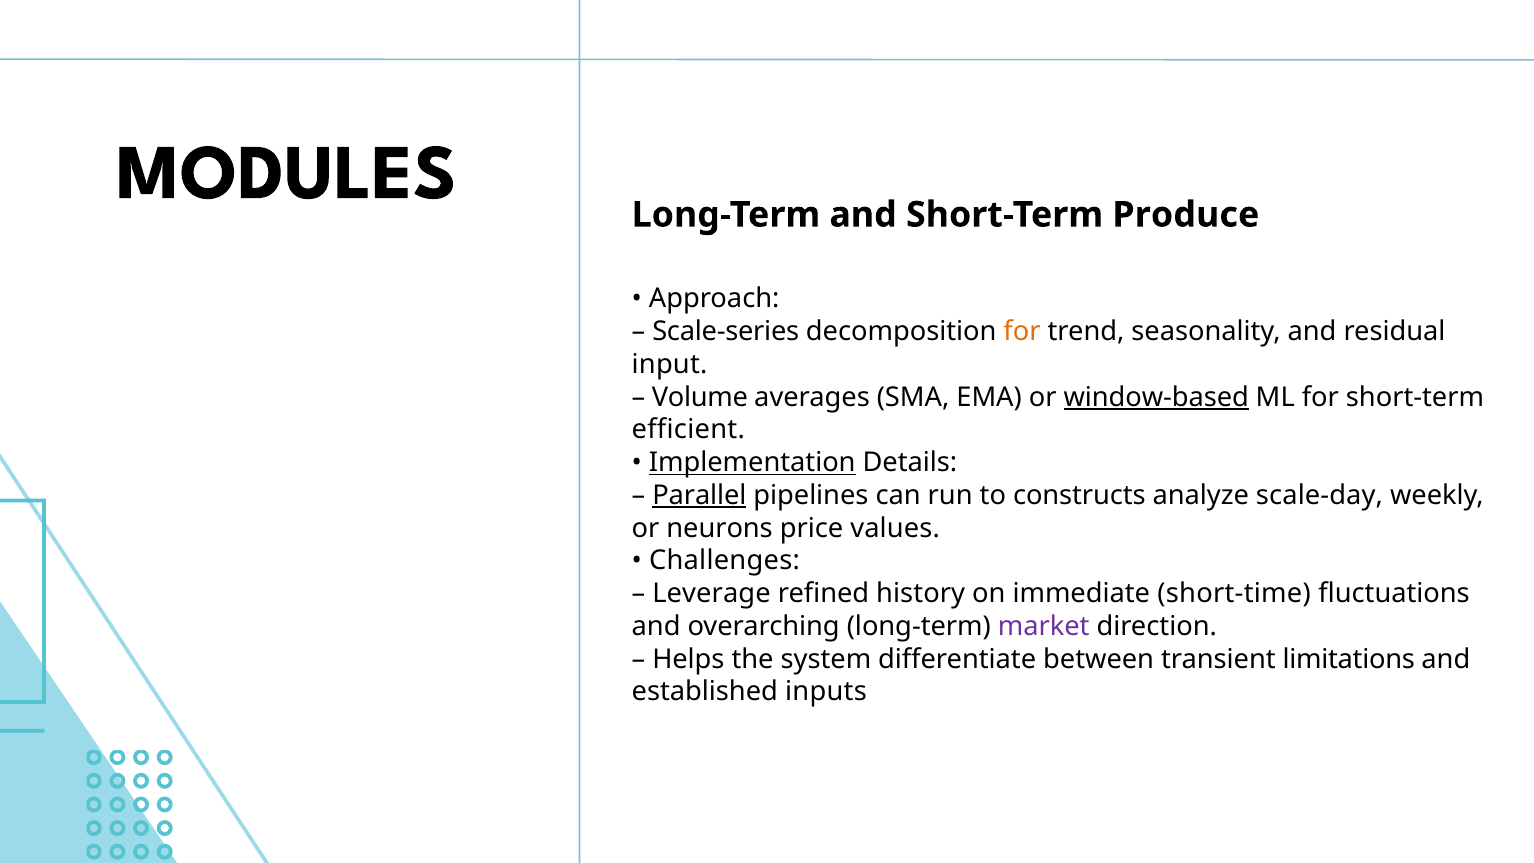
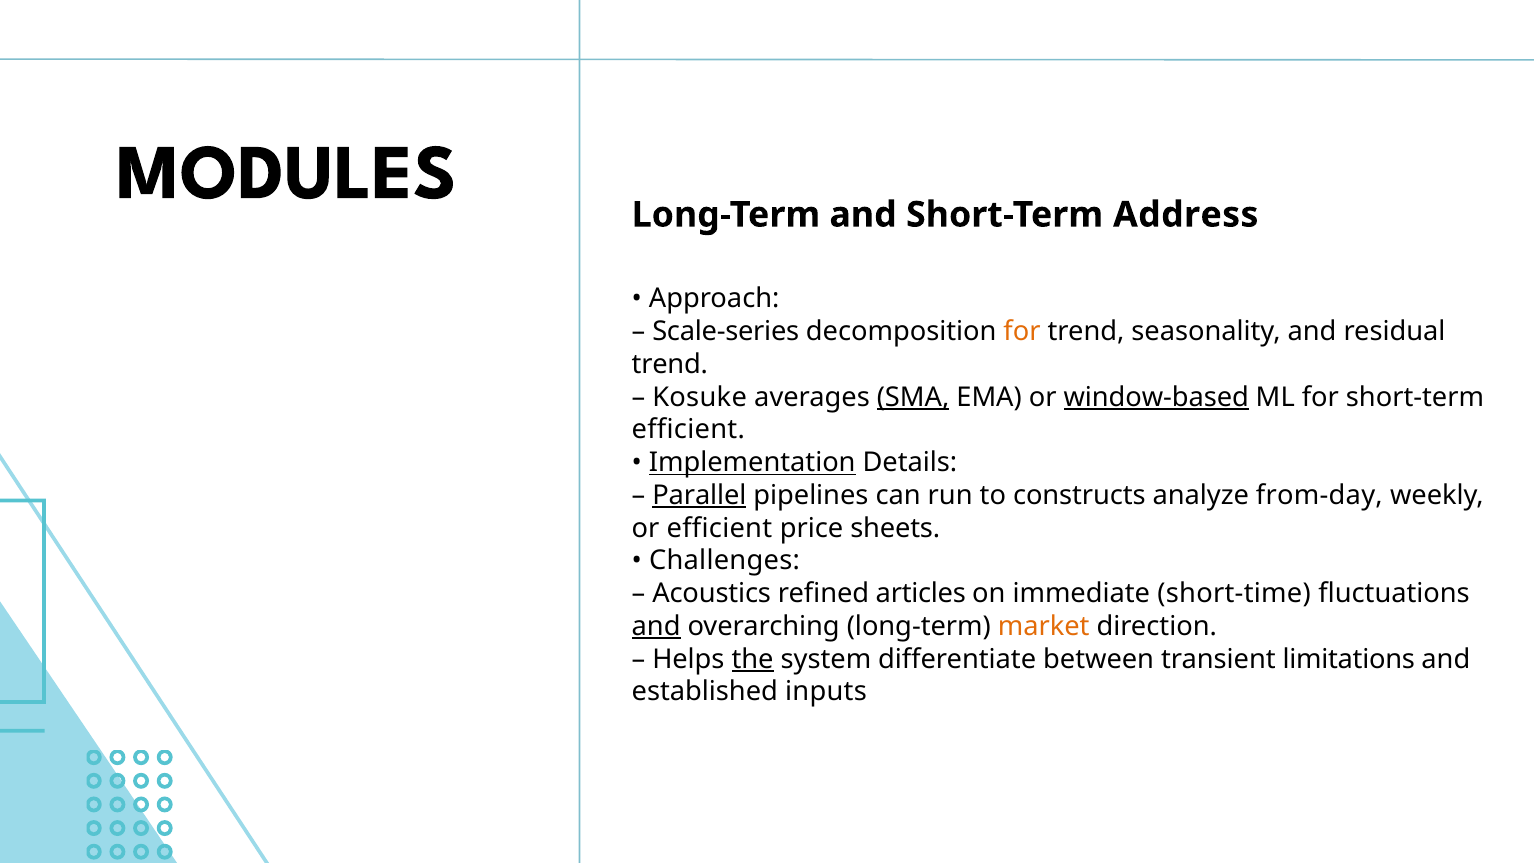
Produce: Produce -> Address
input at (670, 364): input -> trend
Volume: Volume -> Kosuke
SMA underline: none -> present
scale-day: scale-day -> from-day
or neurons: neurons -> efficient
values: values -> sheets
Leverage: Leverage -> Acoustics
history: history -> articles
and at (656, 626) underline: none -> present
market colour: purple -> orange
the underline: none -> present
